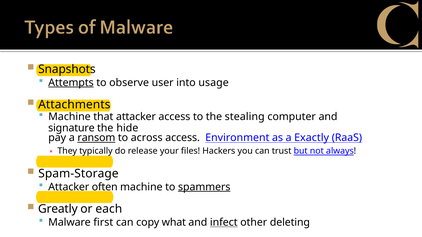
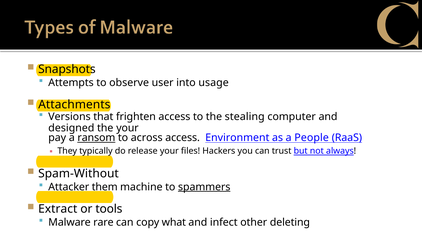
Attempts underline: present -> none
Machine at (69, 117): Machine -> Versions
that attacker: attacker -> frighten
signature: signature -> designed
the hide: hide -> your
Exactly: Exactly -> People
Spam-Storage: Spam-Storage -> Spam-Without
often: often -> them
Greatly: Greatly -> Extract
each: each -> tools
first: first -> rare
infect underline: present -> none
